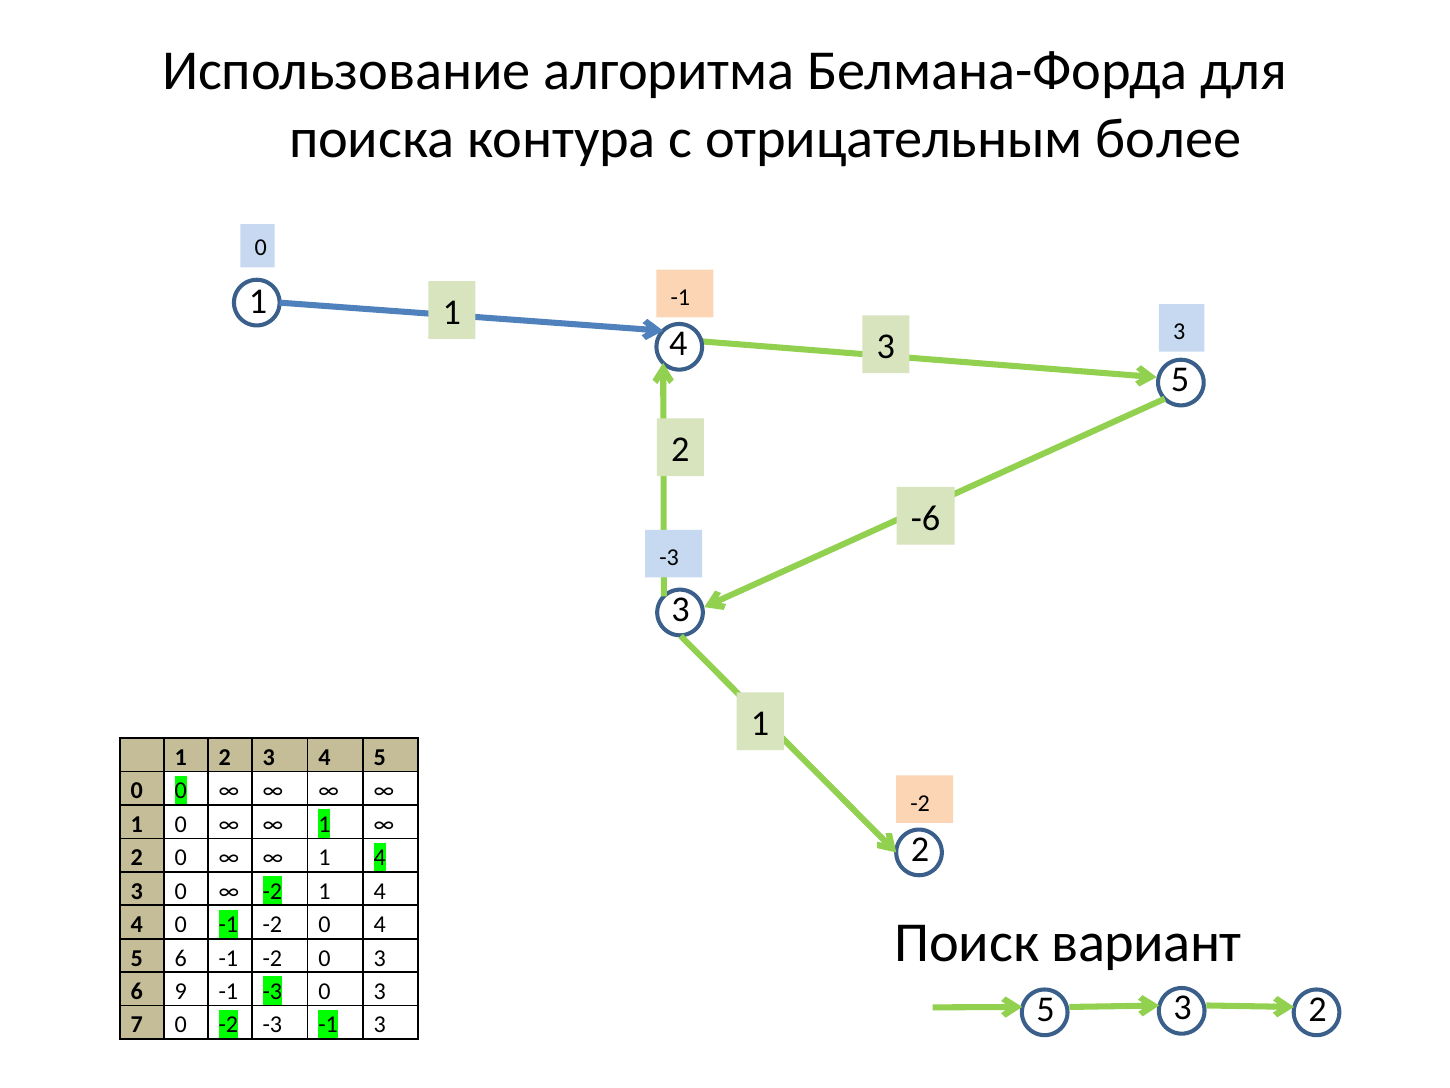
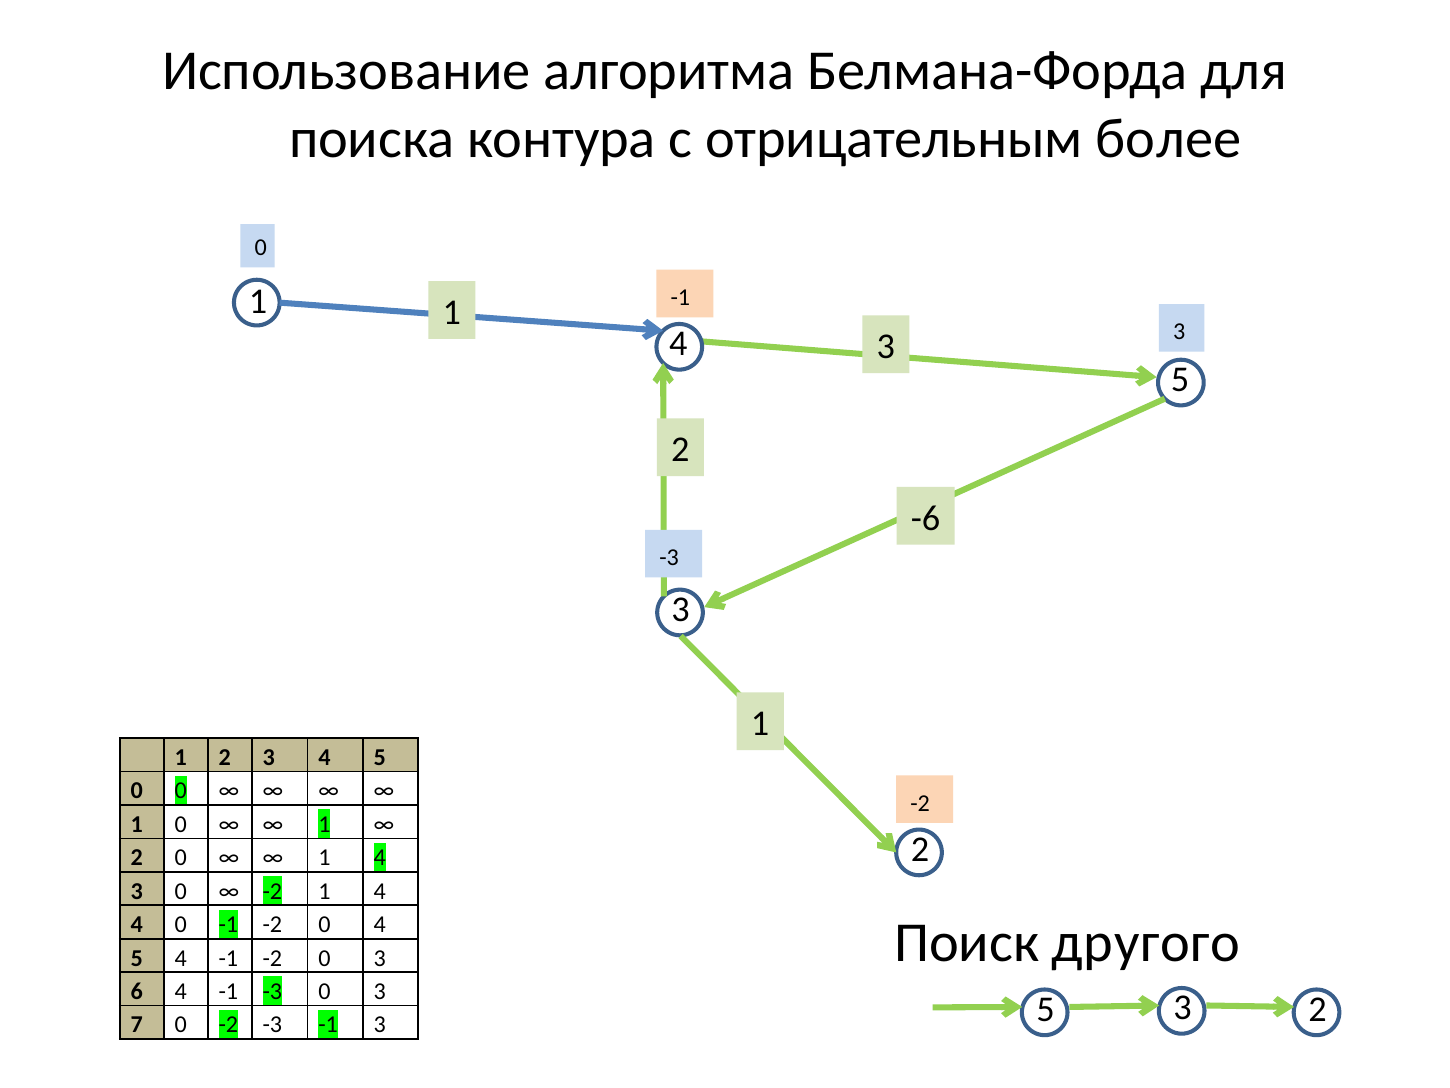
вариант: вариант -> другого
5 6: 6 -> 4
6 9: 9 -> 4
